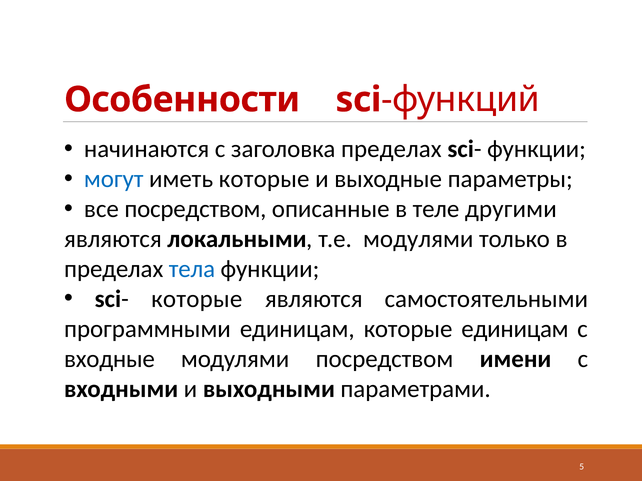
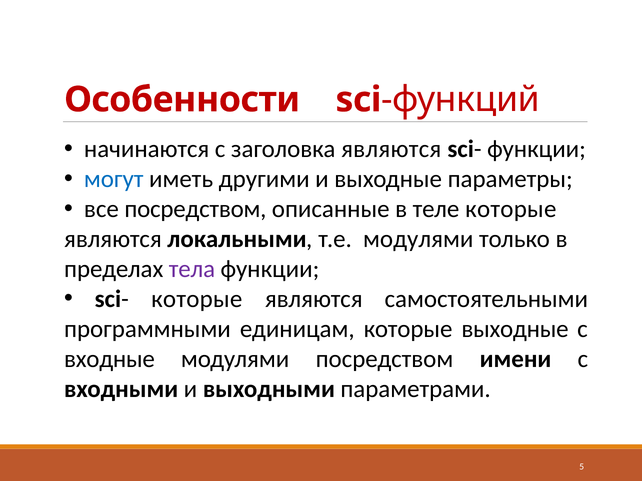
заголовка пределах: пределах -> являются
иметь которые: которые -> другими
теле другими: другими -> которые
тела colour: blue -> purple
которые единицам: единицам -> выходные
